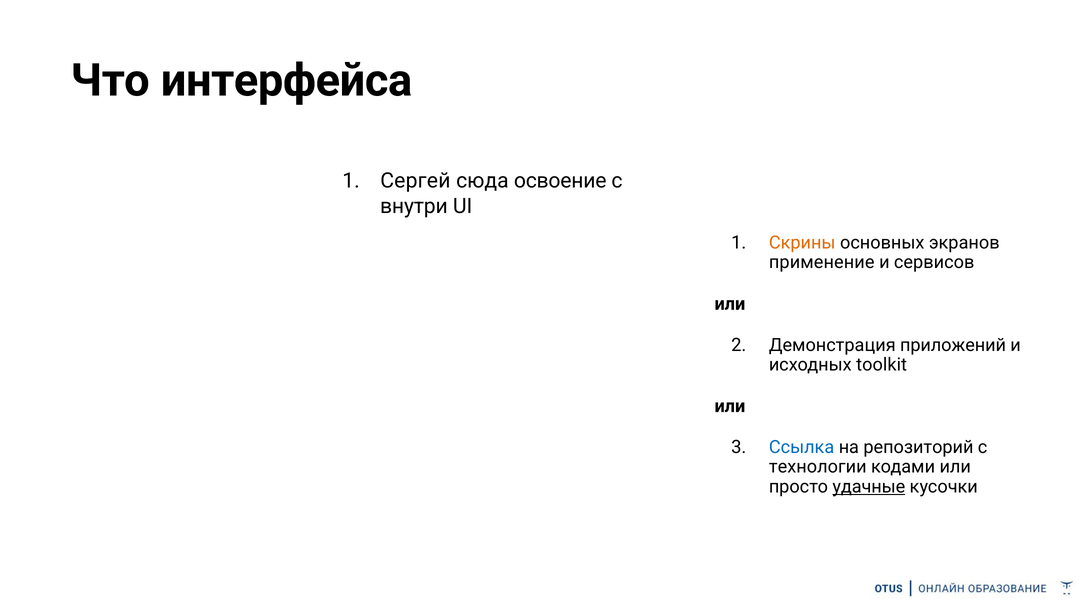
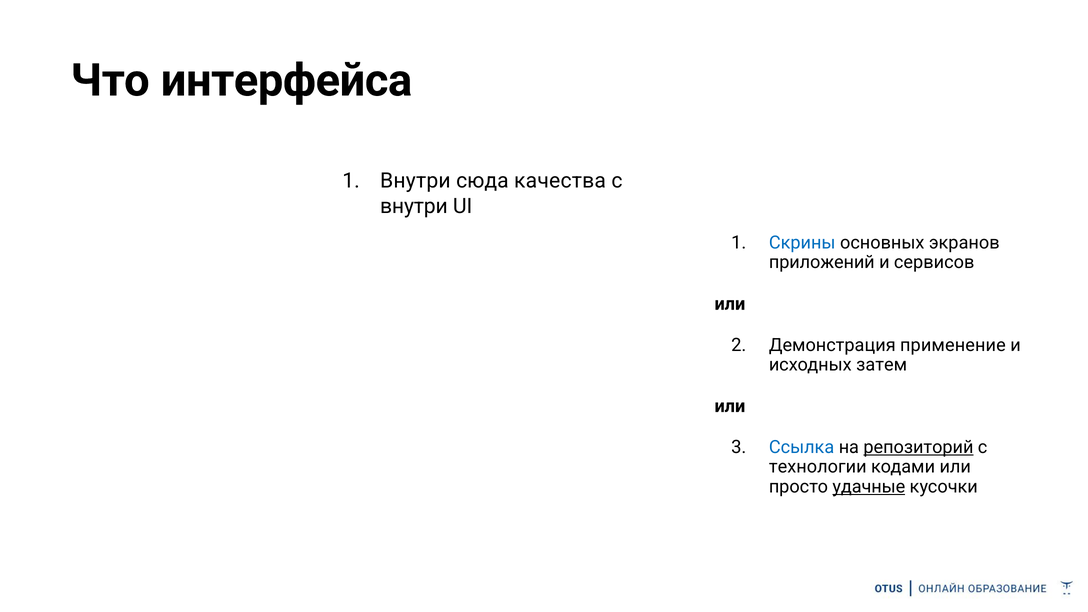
Сергей at (415, 181): Сергей -> Внутри
освоение: освоение -> качества
Скрины colour: orange -> blue
применение: применение -> приложений
приложений: приложений -> применение
toolkit: toolkit -> затем
репозиторий underline: none -> present
